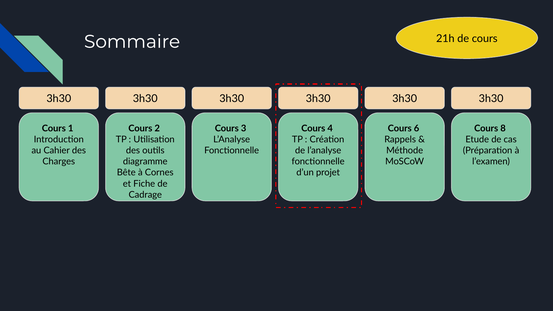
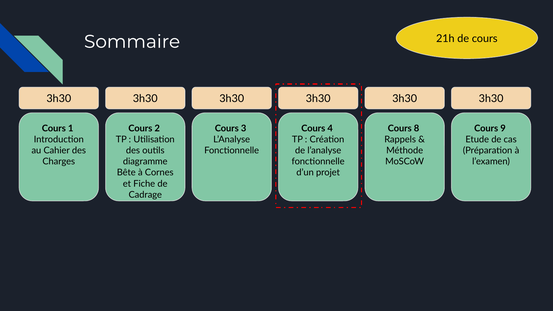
6: 6 -> 8
8: 8 -> 9
